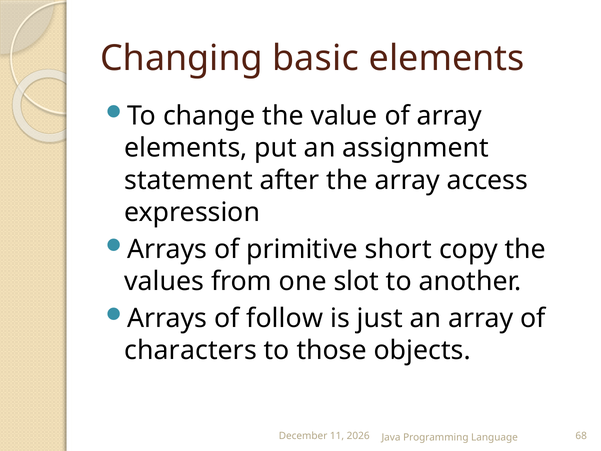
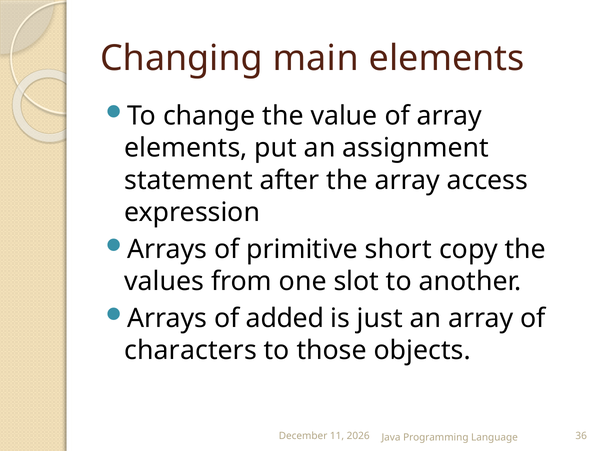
basic: basic -> main
follow: follow -> added
68: 68 -> 36
